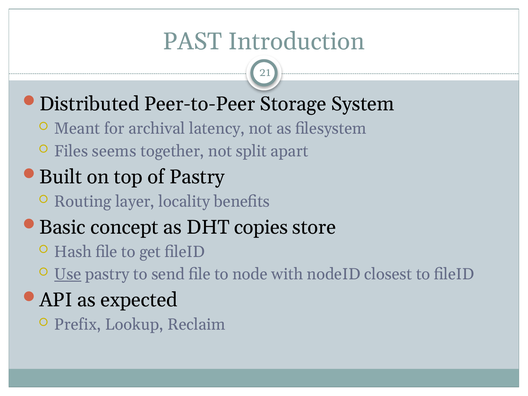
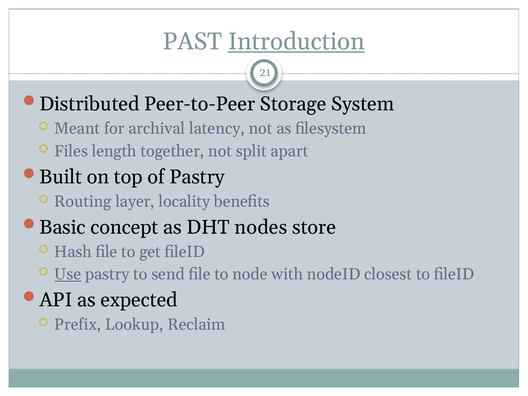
Introduction underline: none -> present
seems: seems -> length
copies: copies -> nodes
